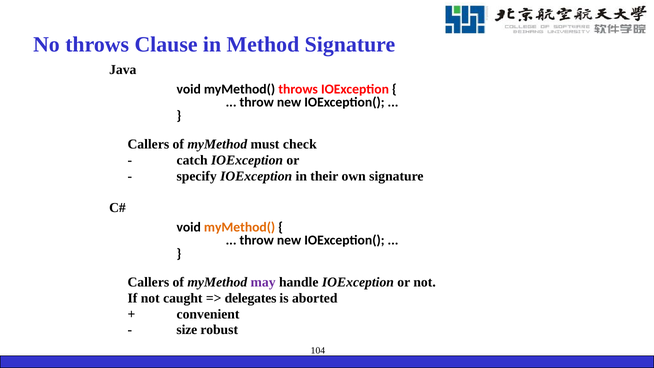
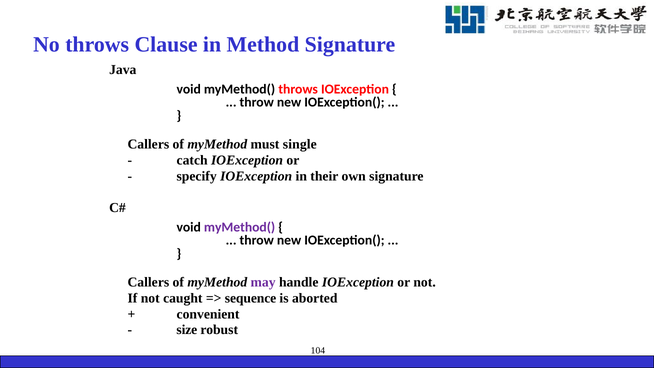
check: check -> single
myMethod( at (240, 227) colour: orange -> purple
delegates: delegates -> sequence
